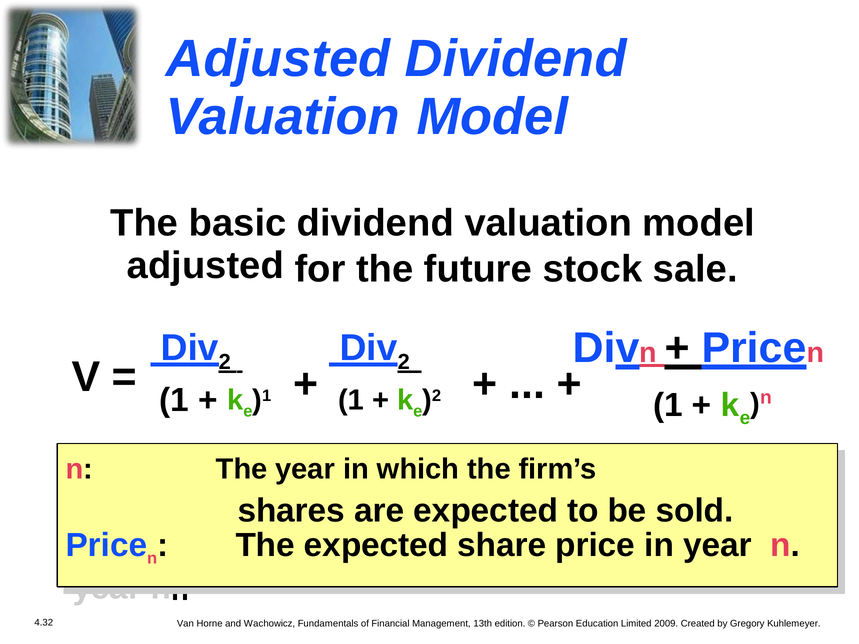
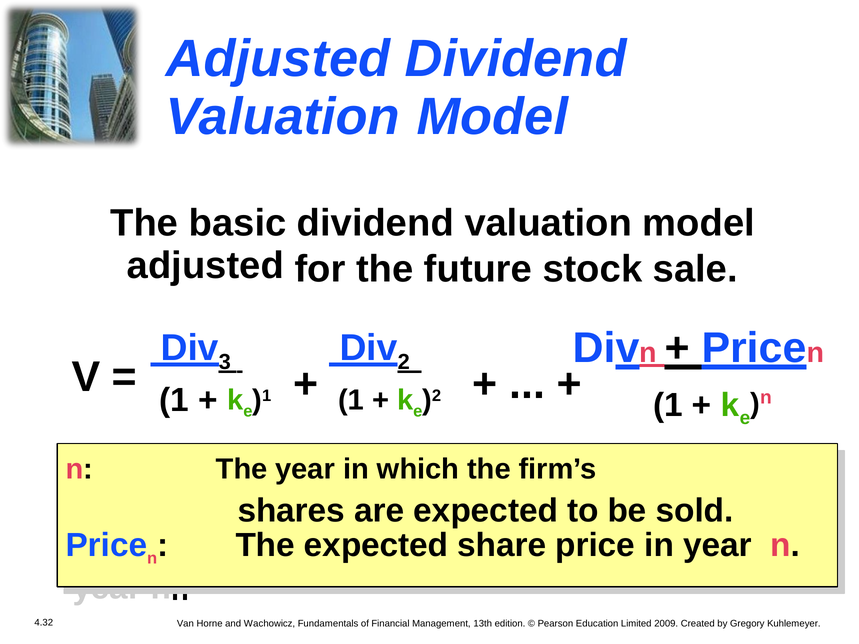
2 at (225, 362): 2 -> 3
